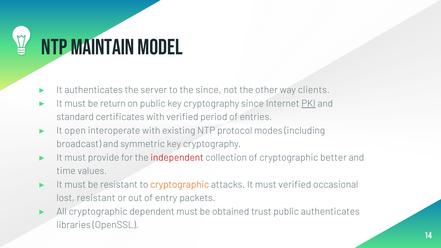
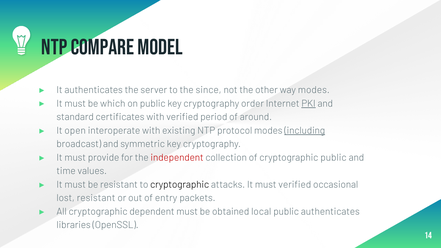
Maintain: Maintain -> Compare
way clients: clients -> modes
return: return -> which
cryptography since: since -> order
entries: entries -> around
including underline: none -> present
cryptographic better: better -> public
cryptographic at (180, 185) colour: orange -> black
trust: trust -> local
